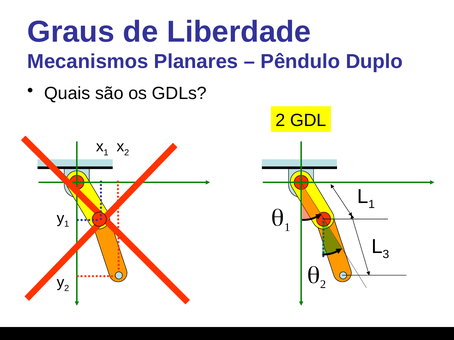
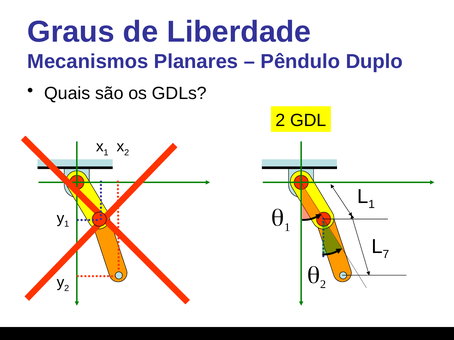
3: 3 -> 7
